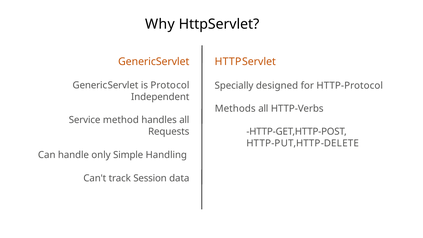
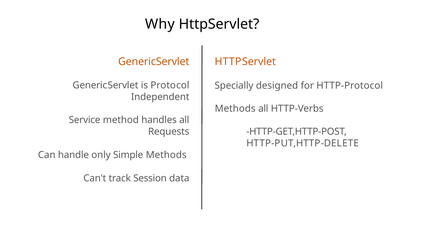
Simple Handling: Handling -> Methods
